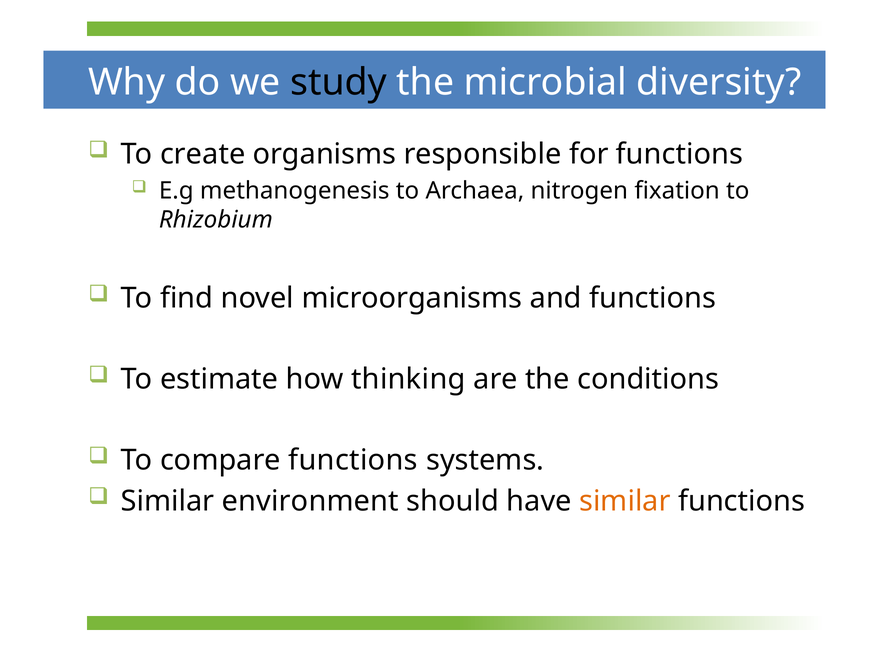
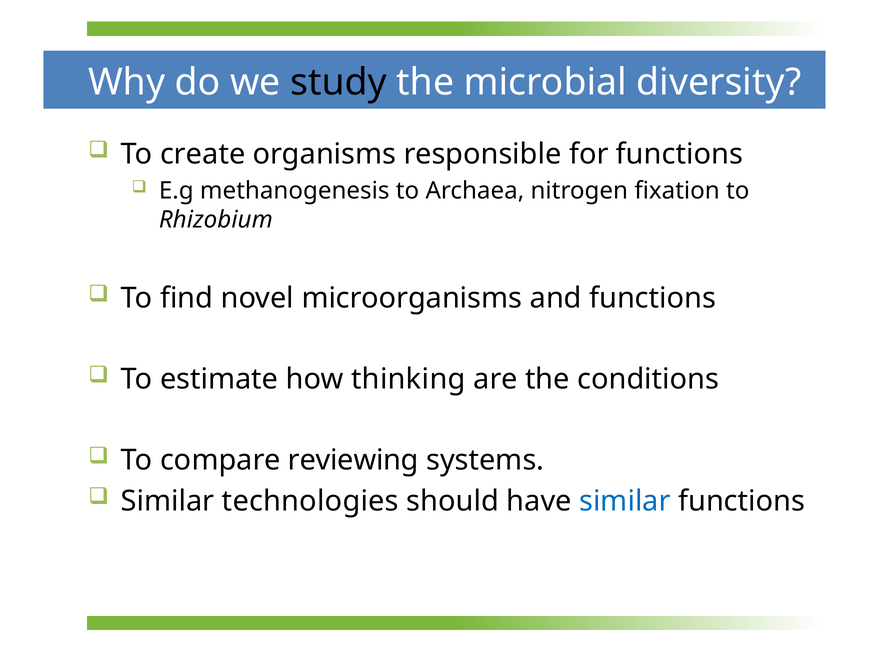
compare functions: functions -> reviewing
environment: environment -> technologies
similar at (625, 501) colour: orange -> blue
